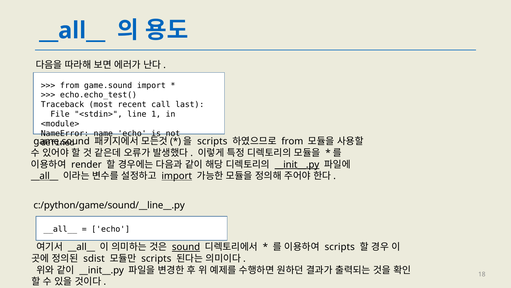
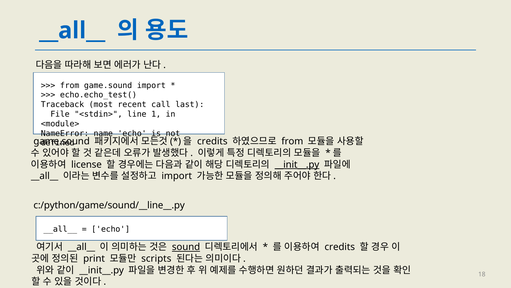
scripts at (212, 141): scripts -> credits
render: render -> license
__all__ at (45, 176) underline: present -> none
import at (177, 176) underline: present -> none
scripts at (340, 247): scripts -> credits
sdist: sdist -> print
